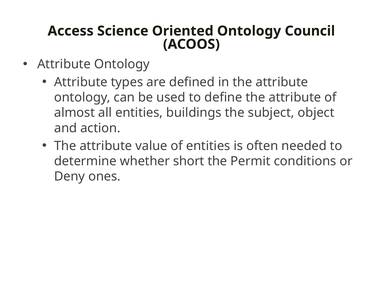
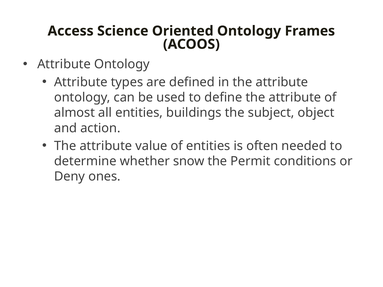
Council: Council -> Frames
short: short -> snow
